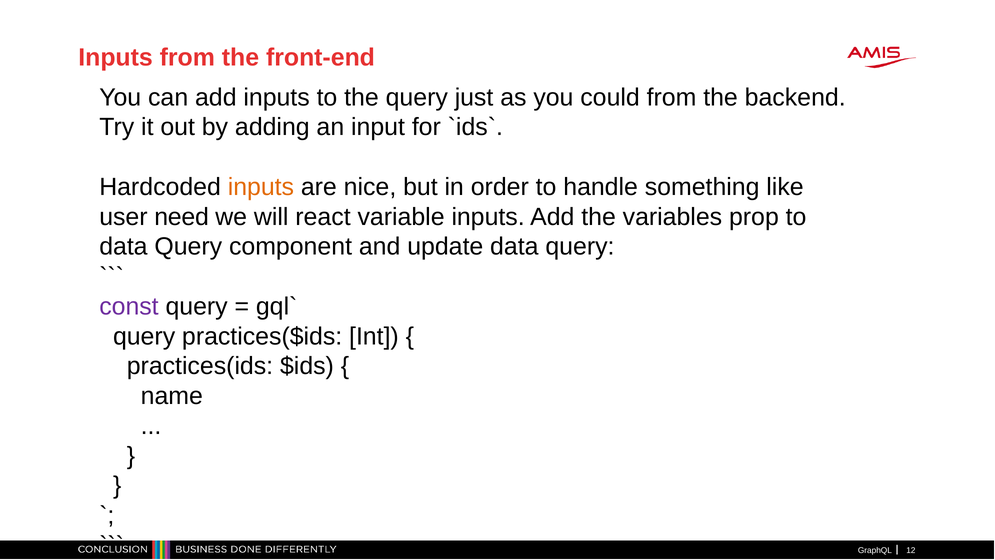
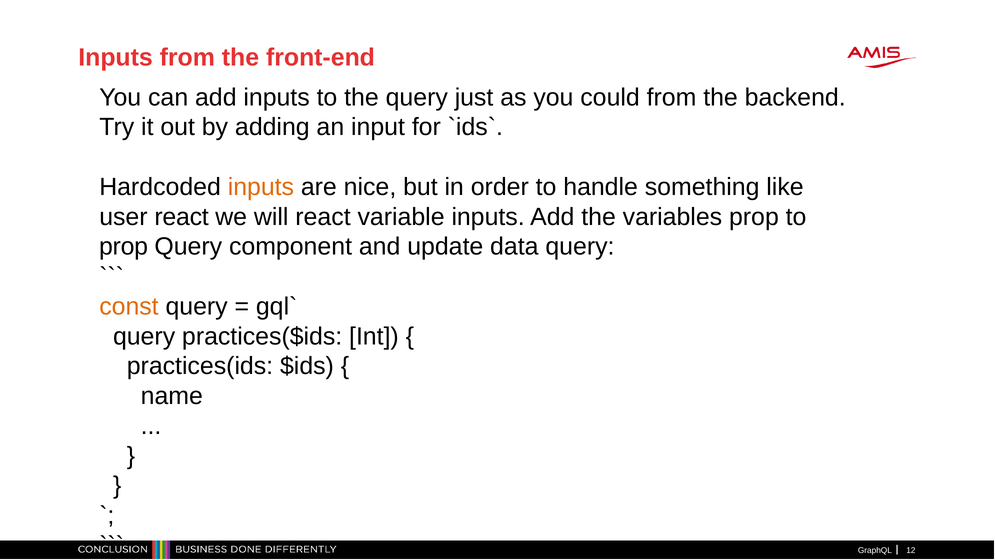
user need: need -> react
data at (123, 247): data -> prop
const colour: purple -> orange
